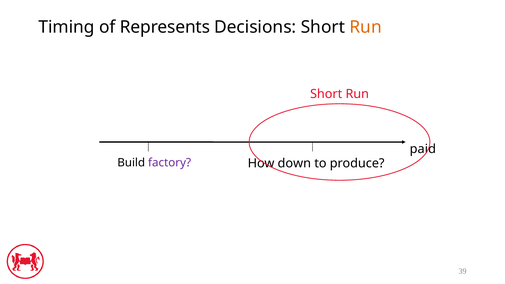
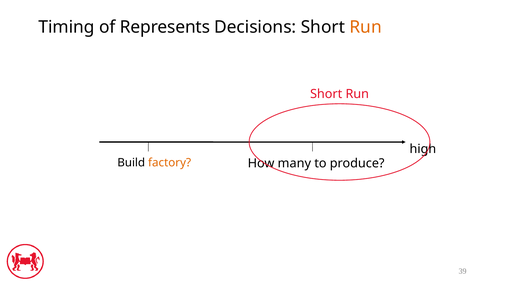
paid: paid -> high
factory colour: purple -> orange
down: down -> many
